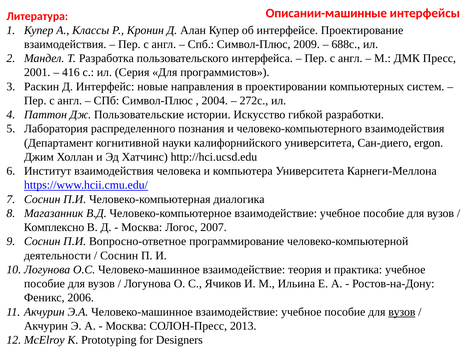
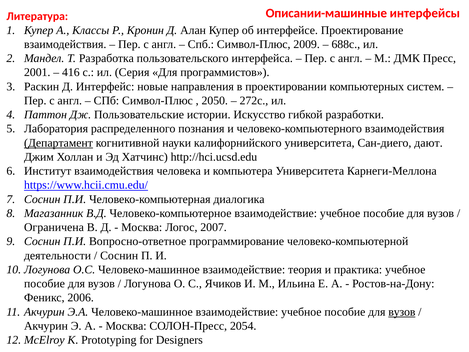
2004: 2004 -> 2050
Департамент underline: none -> present
ergon: ergon -> дают
Комплексно: Комплексно -> Ограничена
2013: 2013 -> 2054
